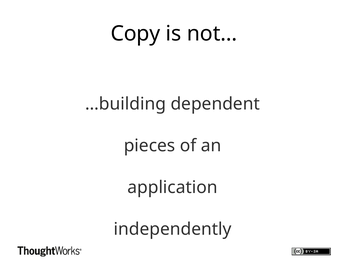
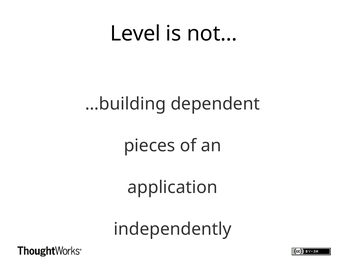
Copy: Copy -> Level
